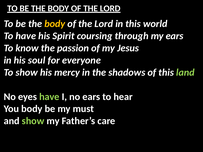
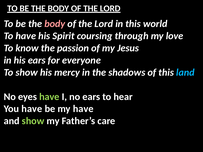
body at (55, 24) colour: yellow -> pink
my ears: ears -> love
his soul: soul -> ears
land colour: light green -> light blue
You body: body -> have
my must: must -> have
